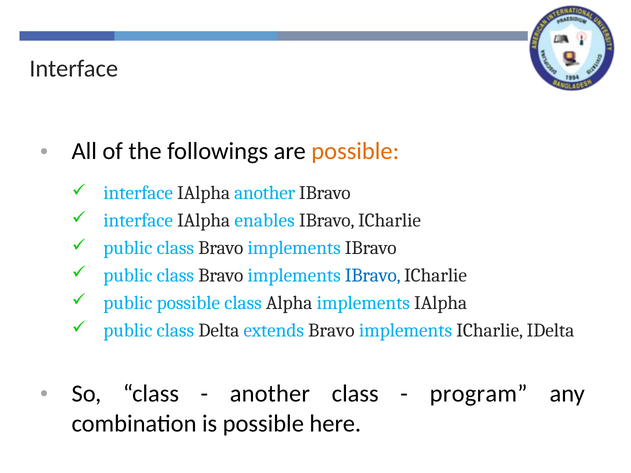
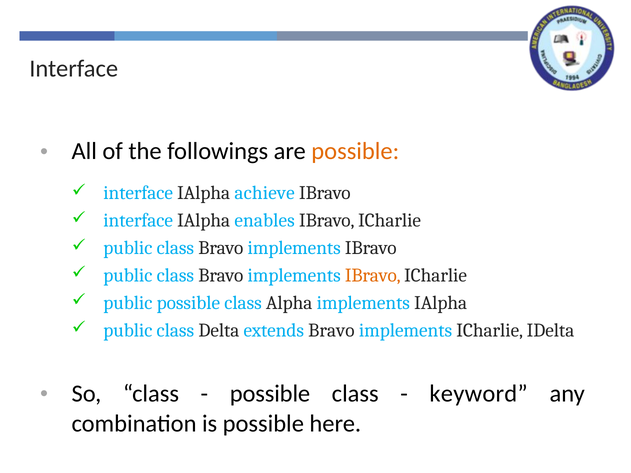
IAlpha another: another -> achieve
IBravo at (373, 275) colour: blue -> orange
another at (270, 394): another -> possible
program: program -> keyword
